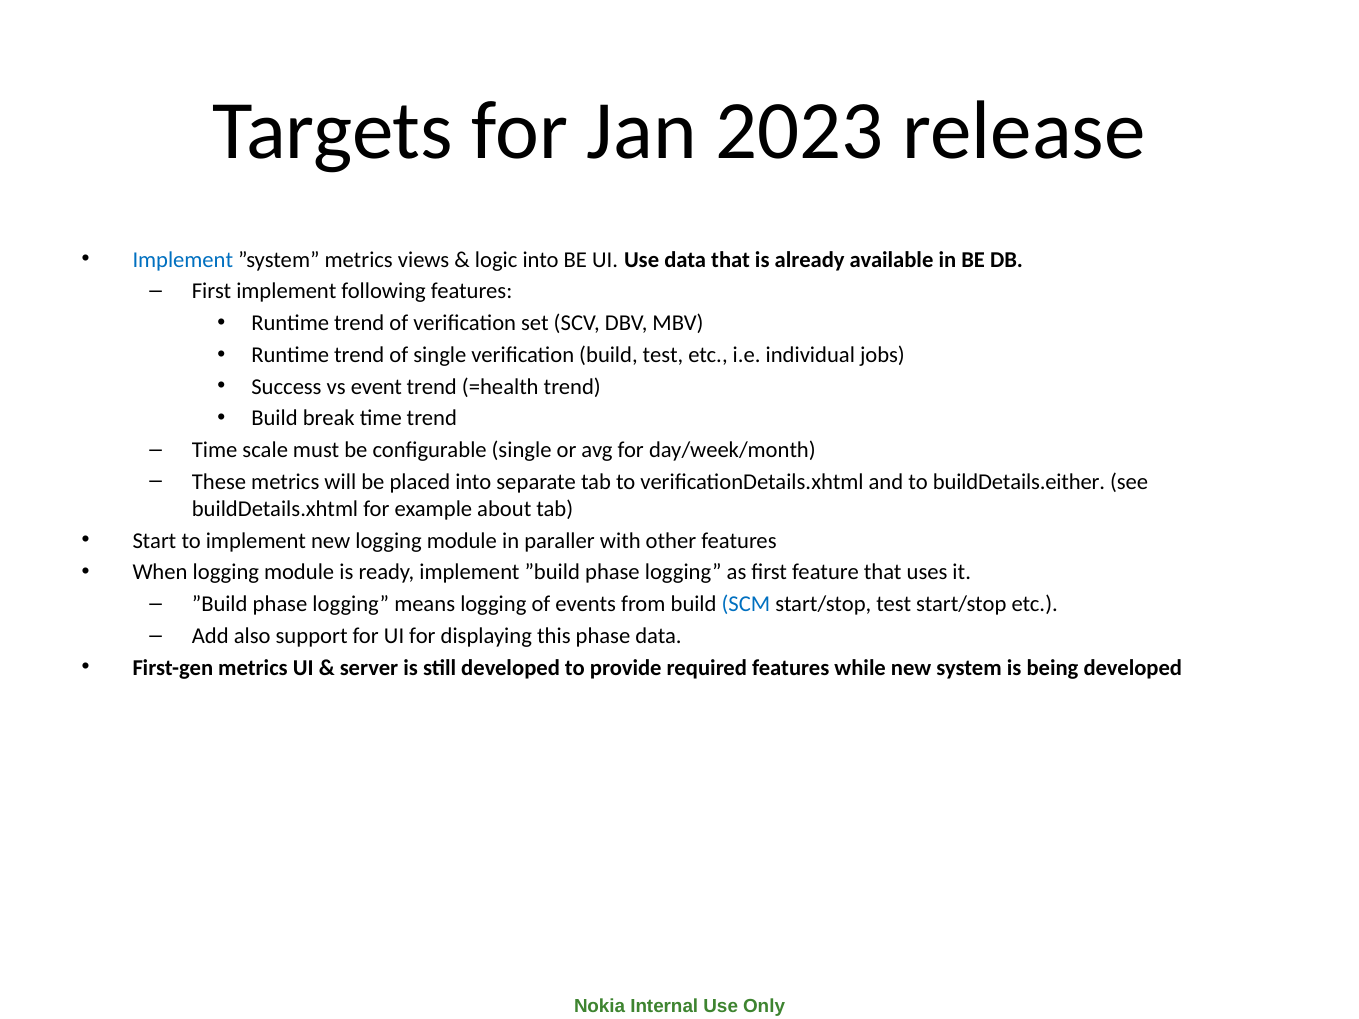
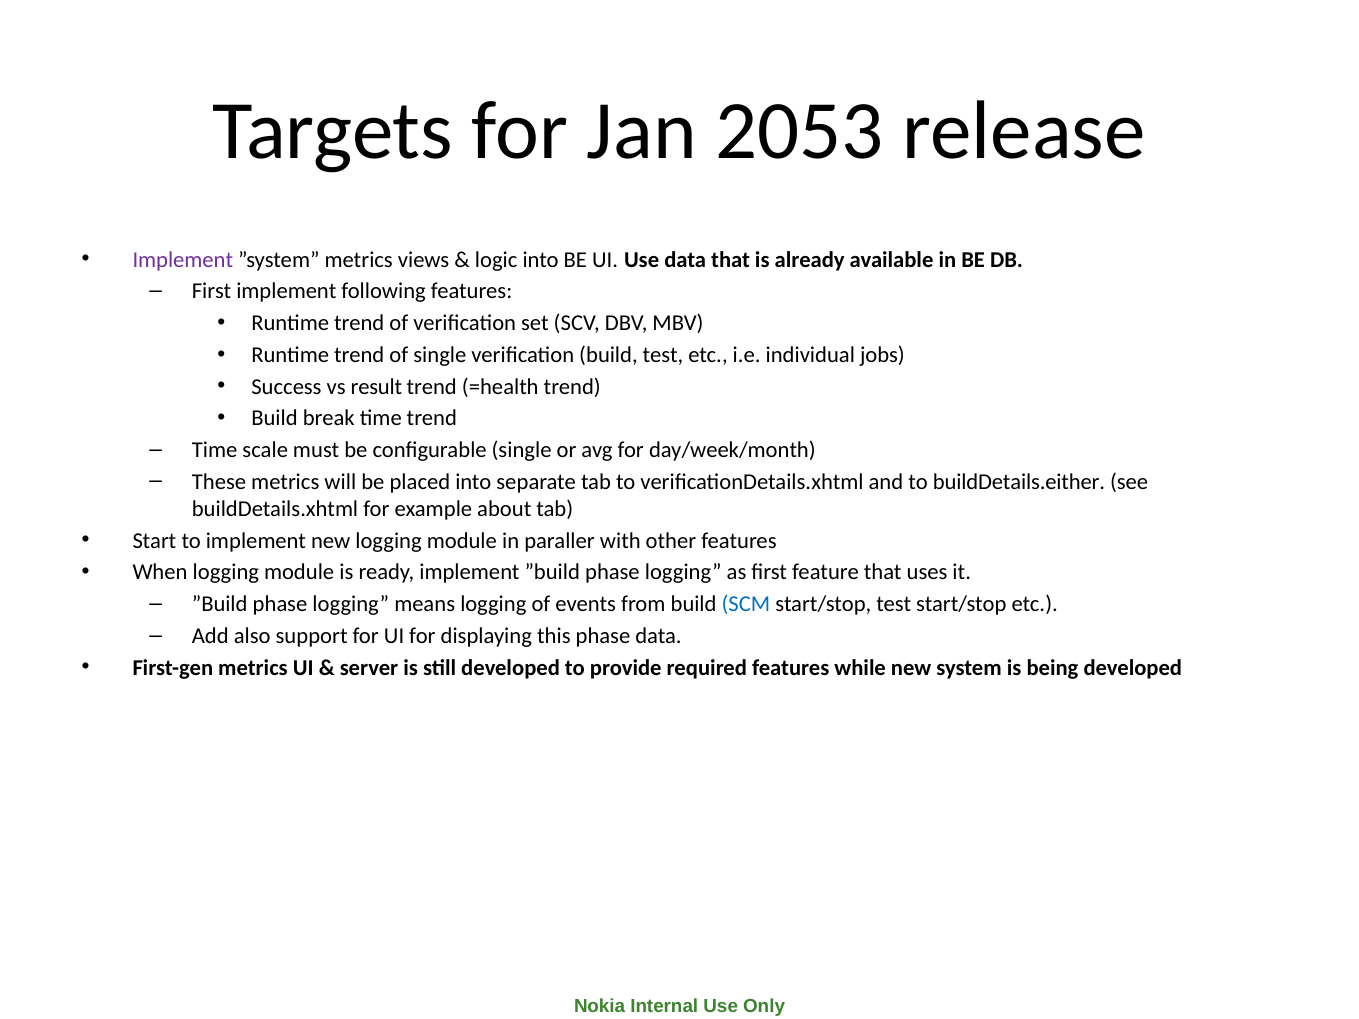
2023: 2023 -> 2053
Implement at (183, 260) colour: blue -> purple
event: event -> result
